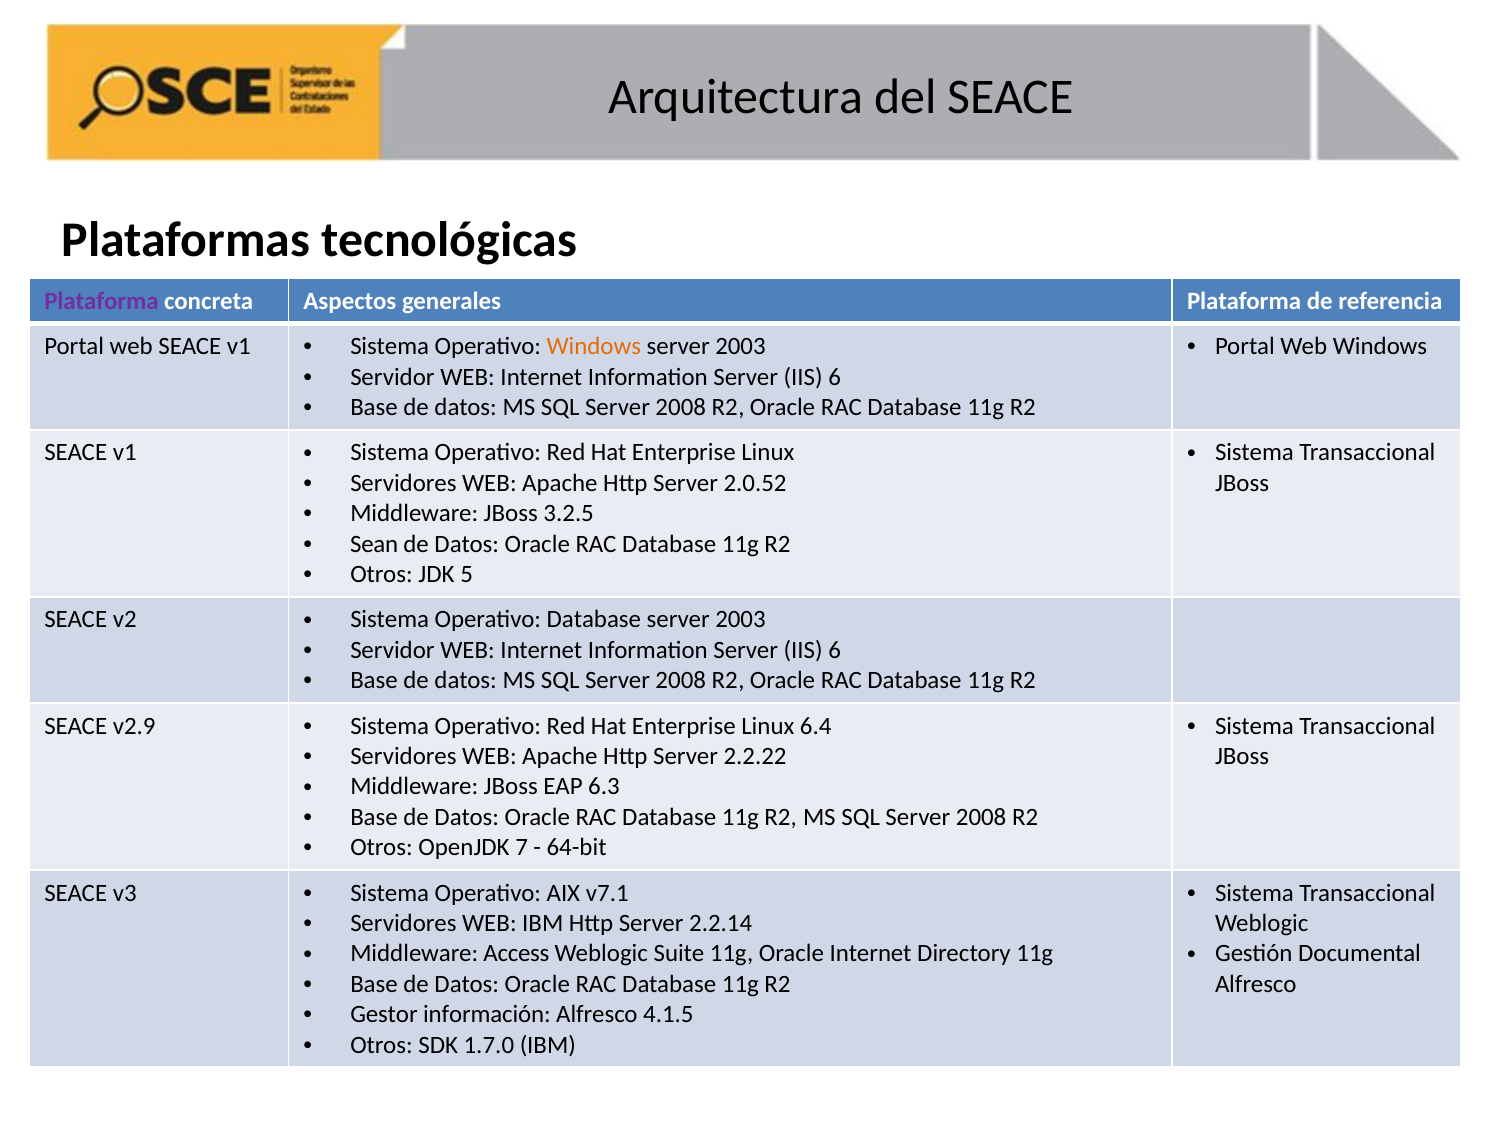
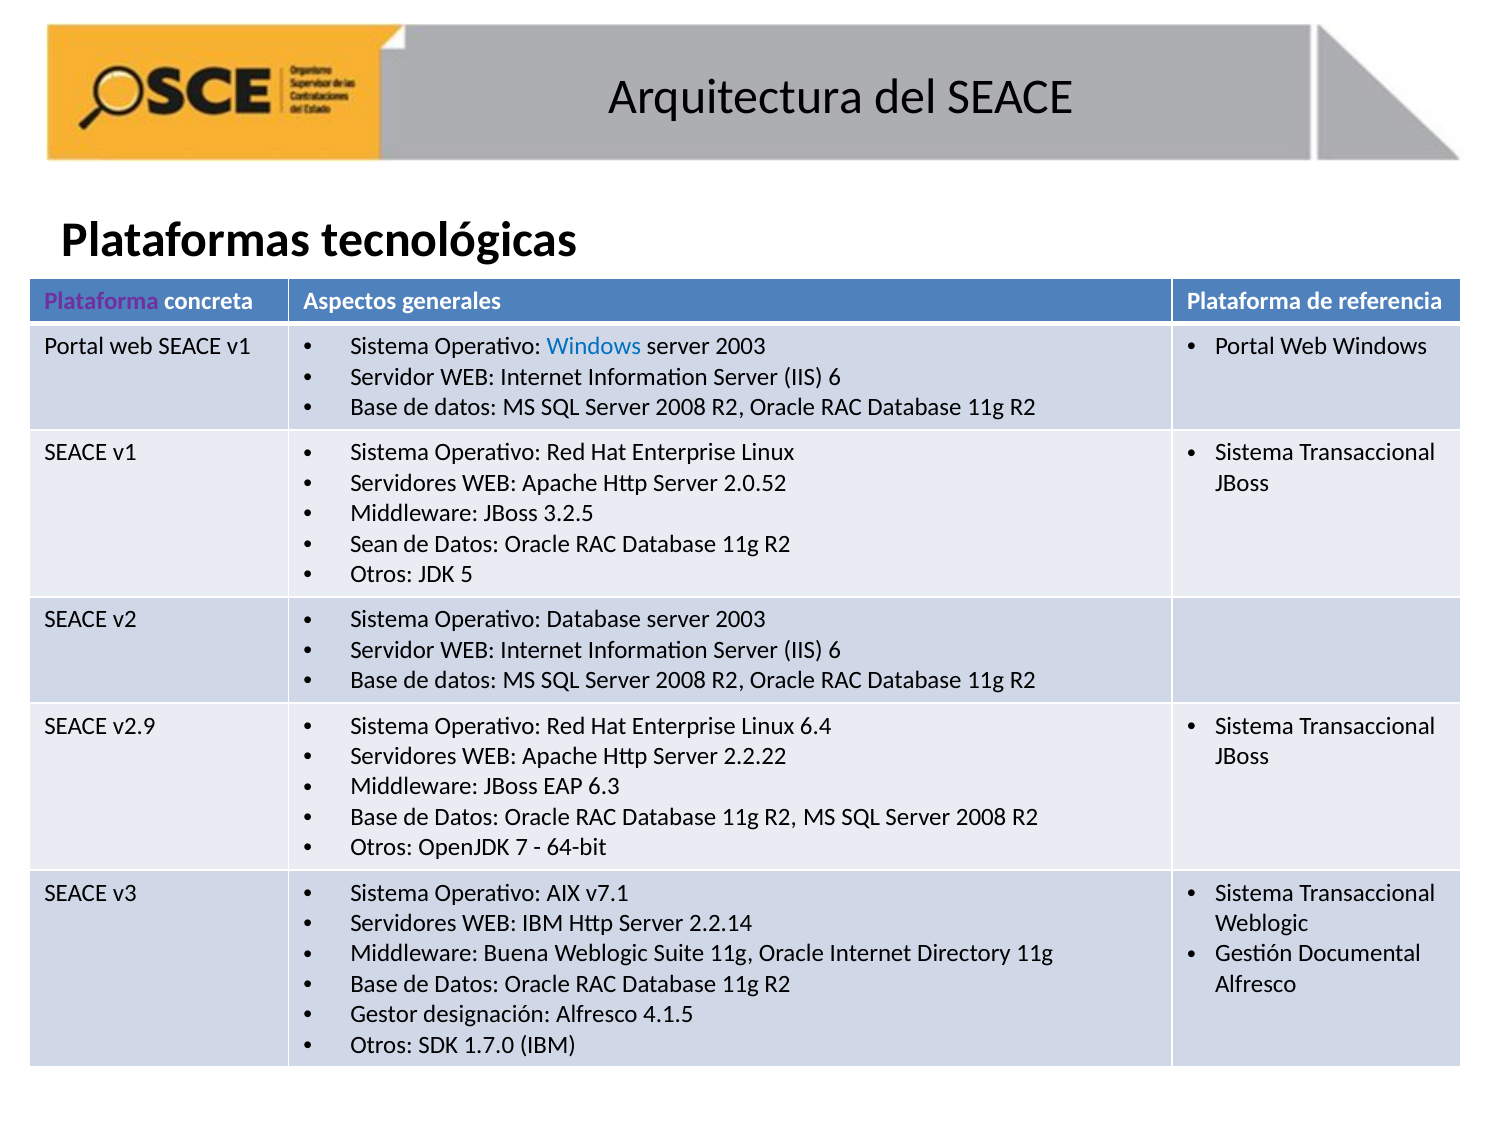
Windows at (594, 347) colour: orange -> blue
Access: Access -> Buena
información: información -> designación
